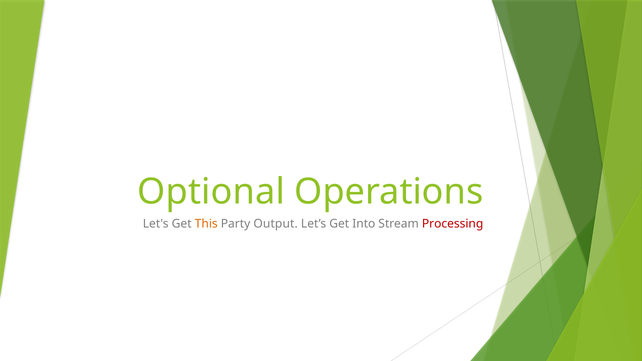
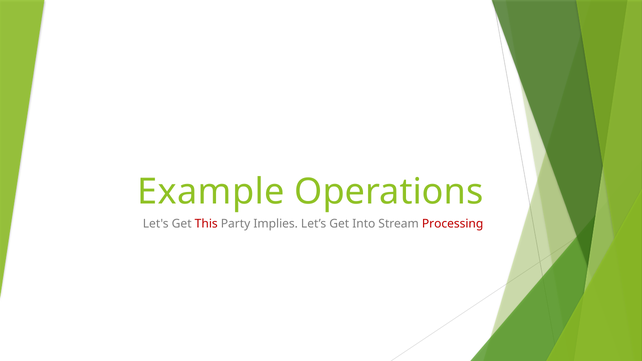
Optional: Optional -> Example
This colour: orange -> red
Output: Output -> Implies
